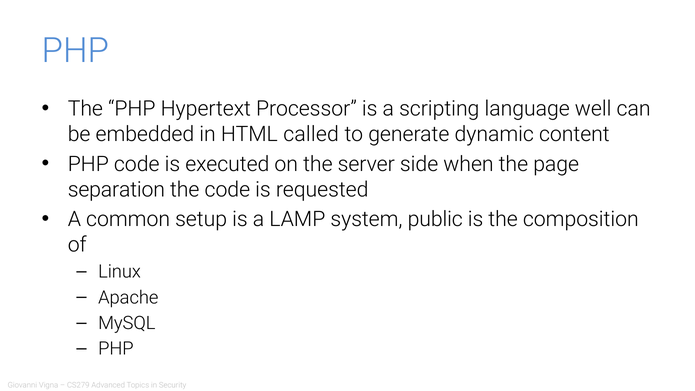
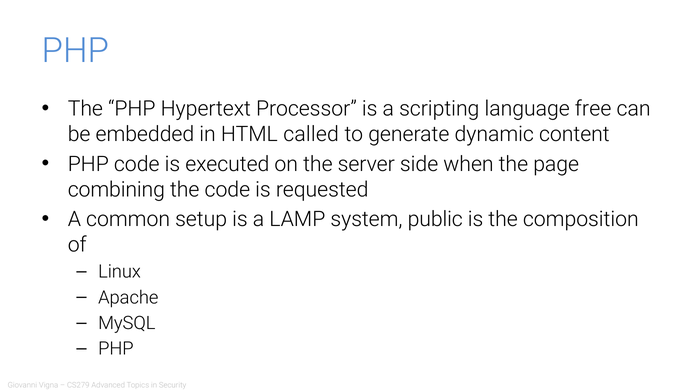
well: well -> free
separation: separation -> combining
